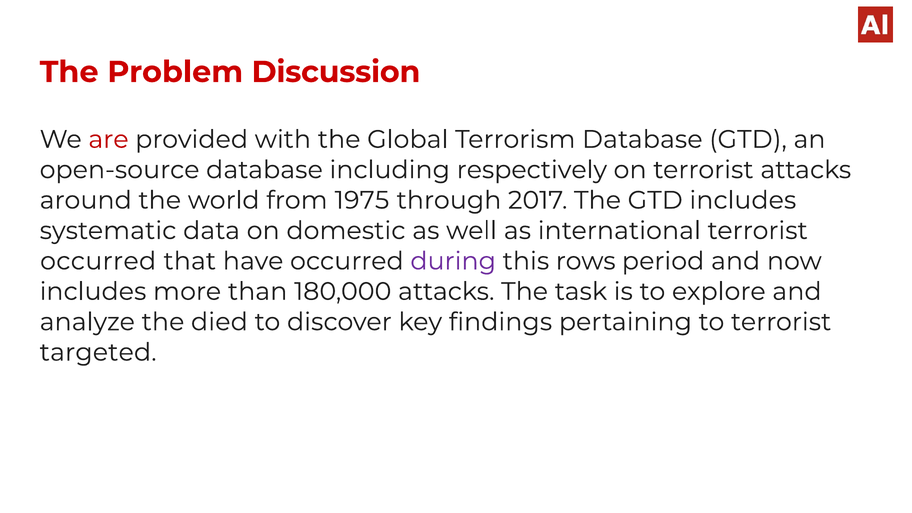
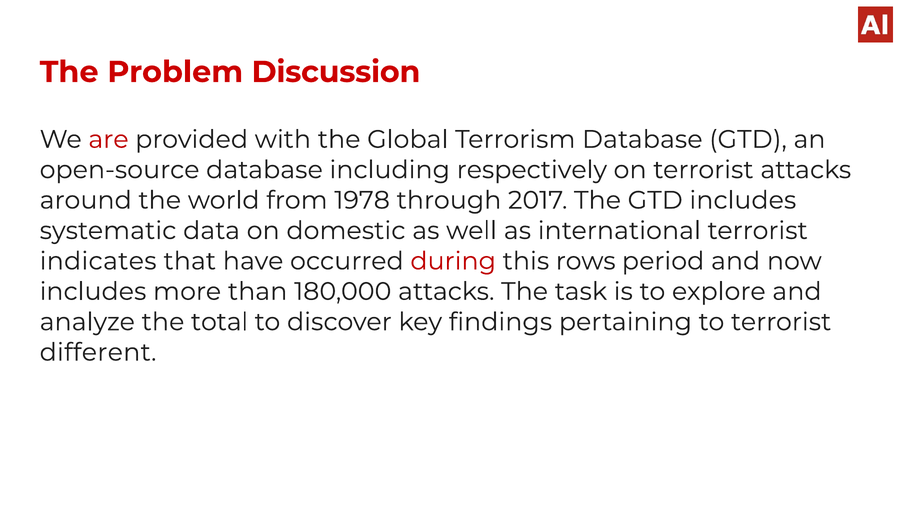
1975: 1975 -> 1978
occurred at (98, 261): occurred -> indicates
during colour: purple -> red
died: died -> total
targeted: targeted -> different
